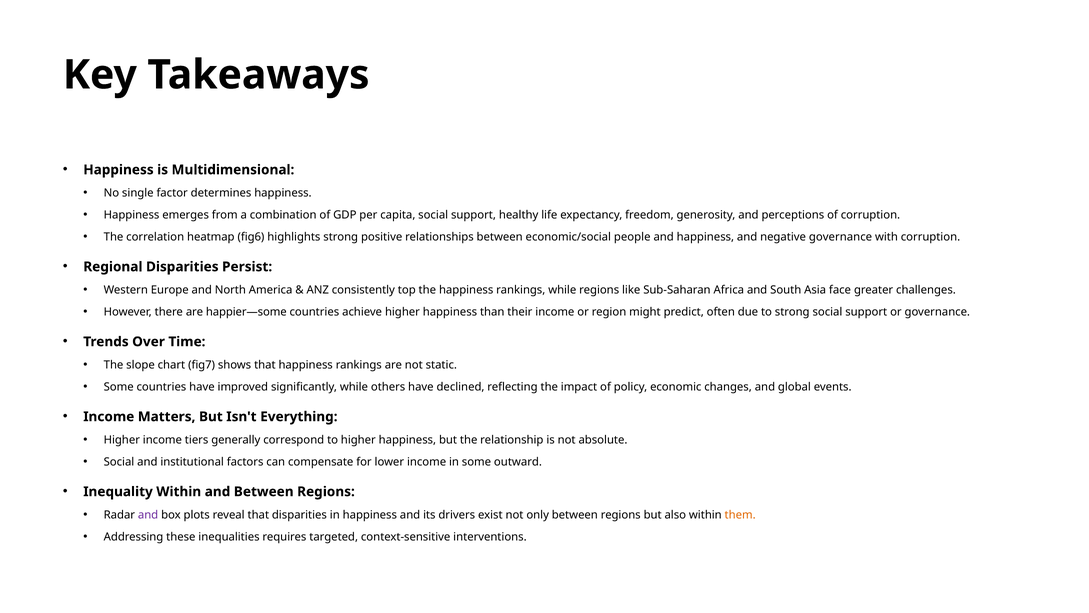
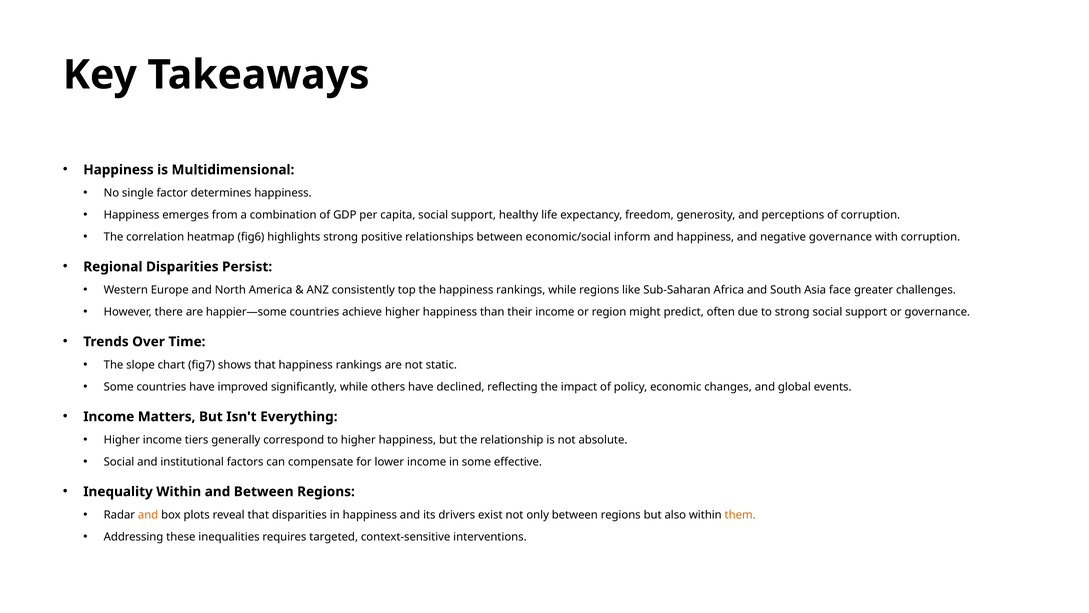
people: people -> inform
outward: outward -> effective
and at (148, 515) colour: purple -> orange
